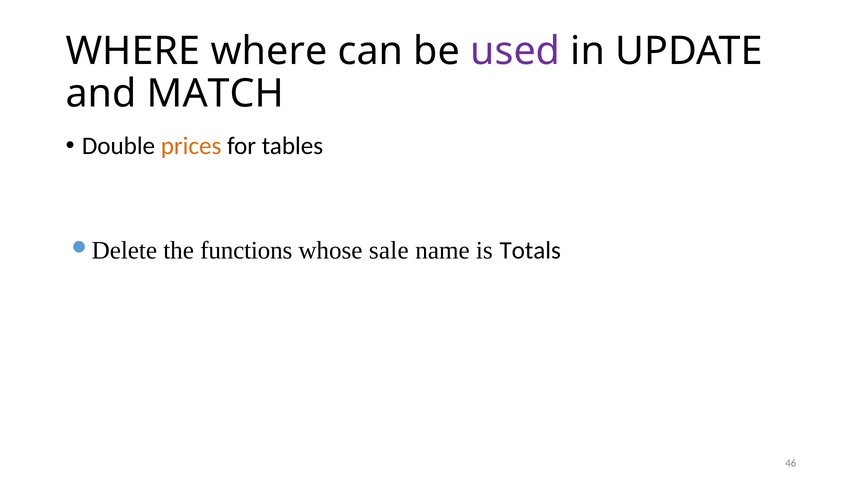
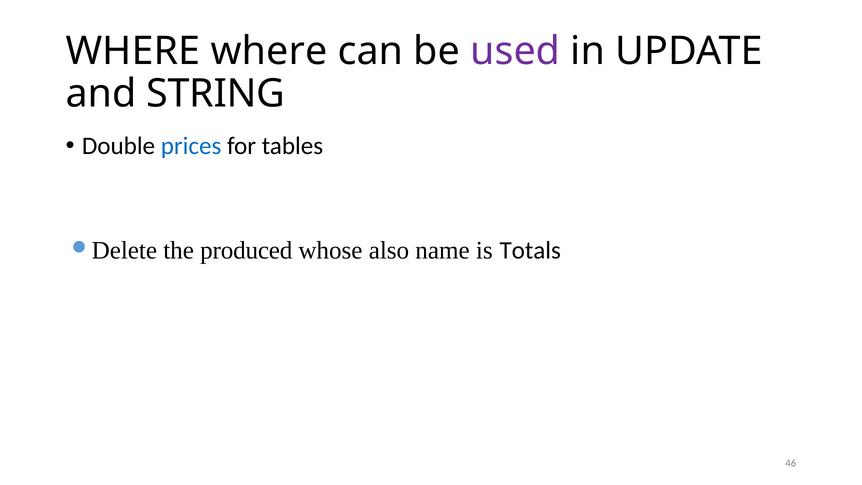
MATCH: MATCH -> STRING
prices colour: orange -> blue
functions: functions -> produced
sale: sale -> also
